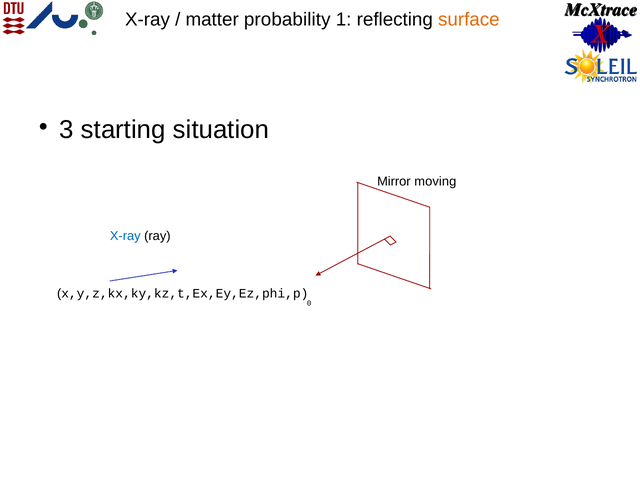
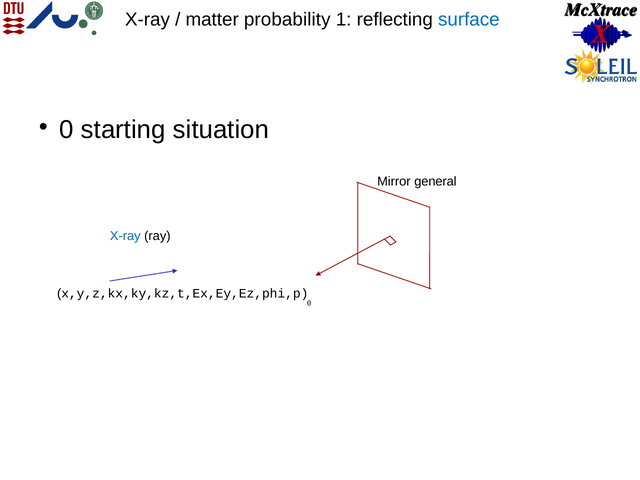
surface colour: orange -> blue
3 at (67, 130): 3 -> 0
moving: moving -> general
